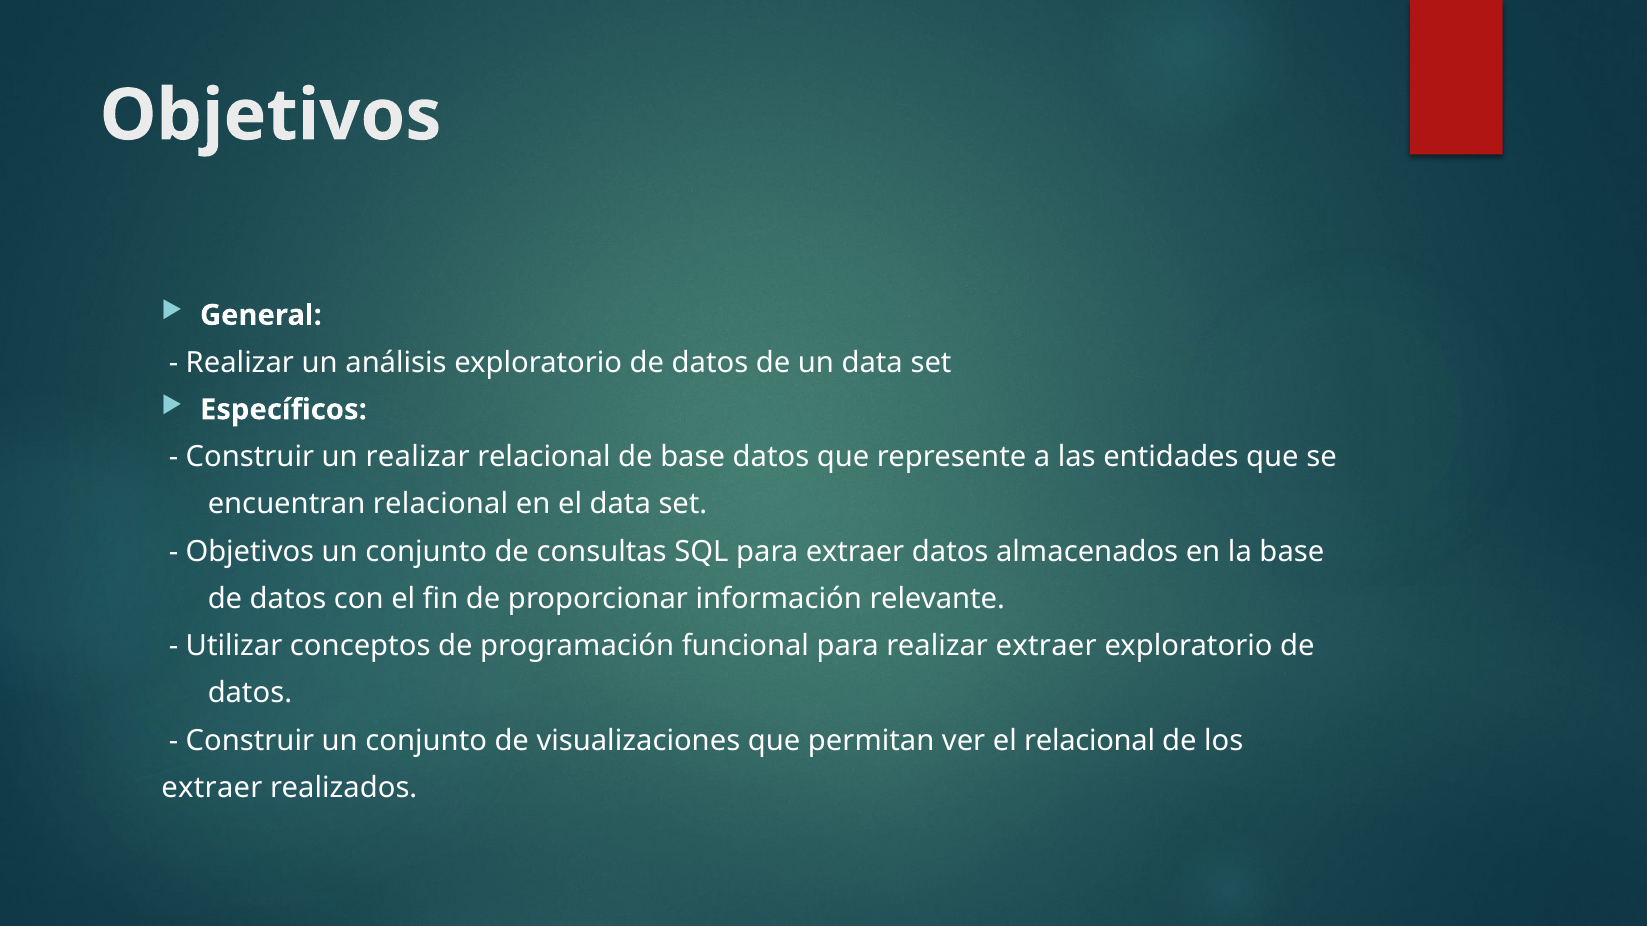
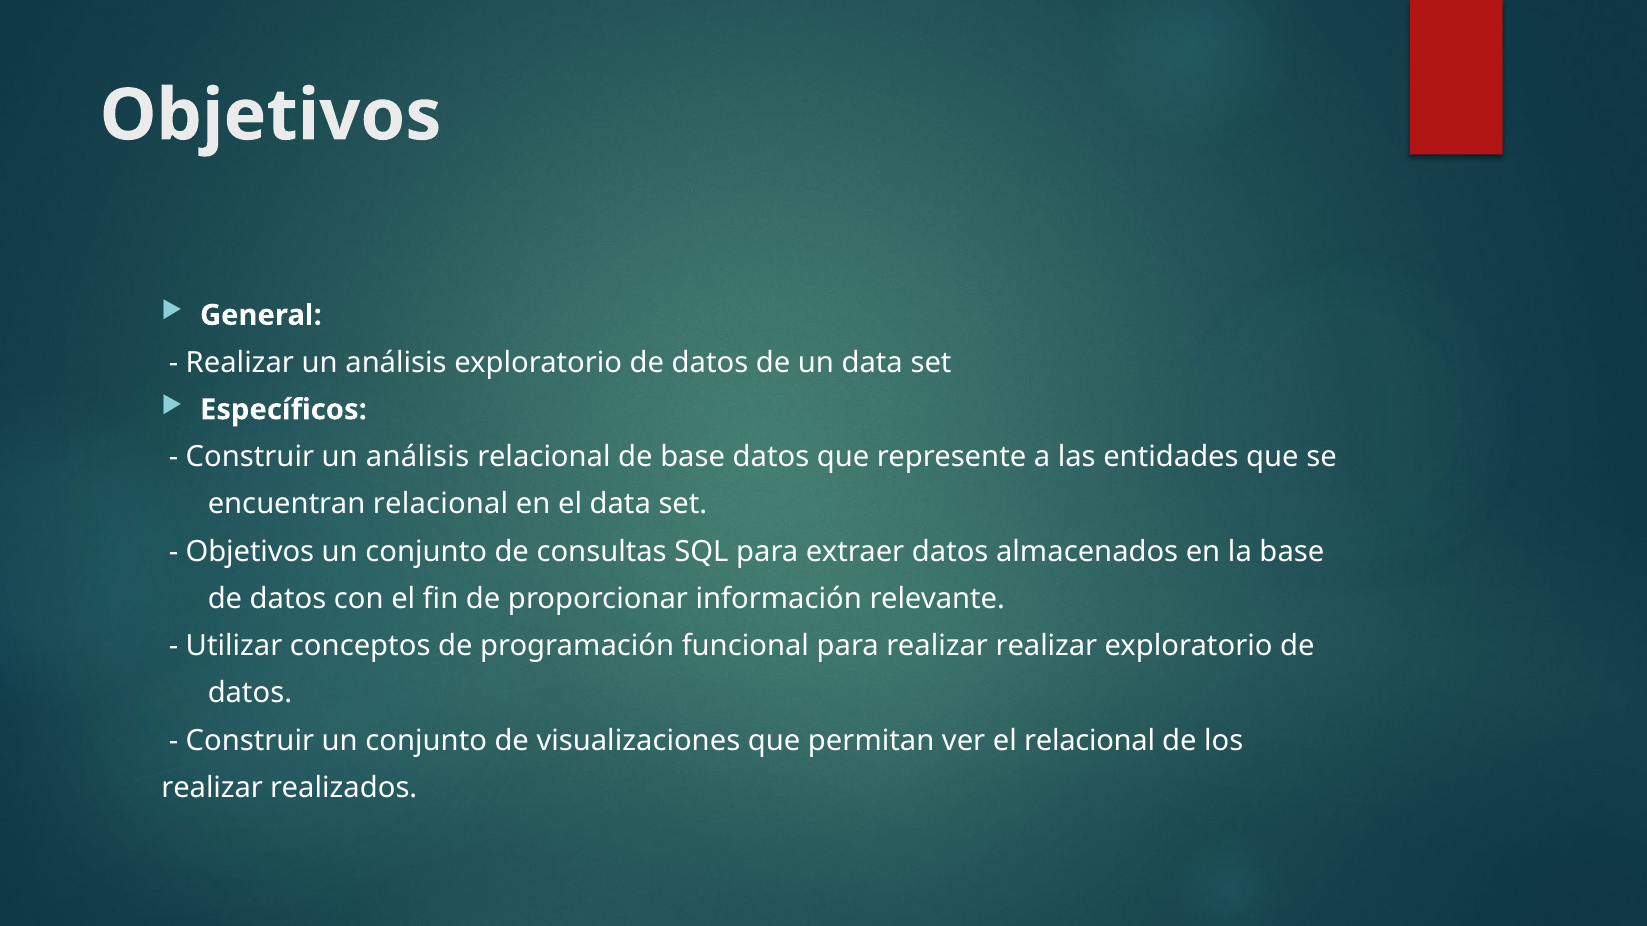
Construir un realizar: realizar -> análisis
realizar extraer: extraer -> realizar
extraer at (212, 788): extraer -> realizar
